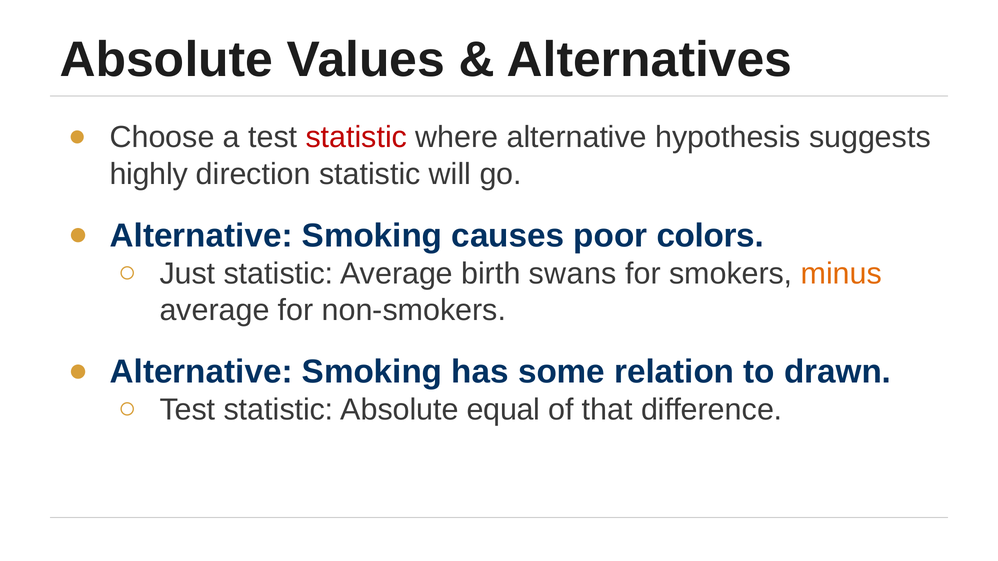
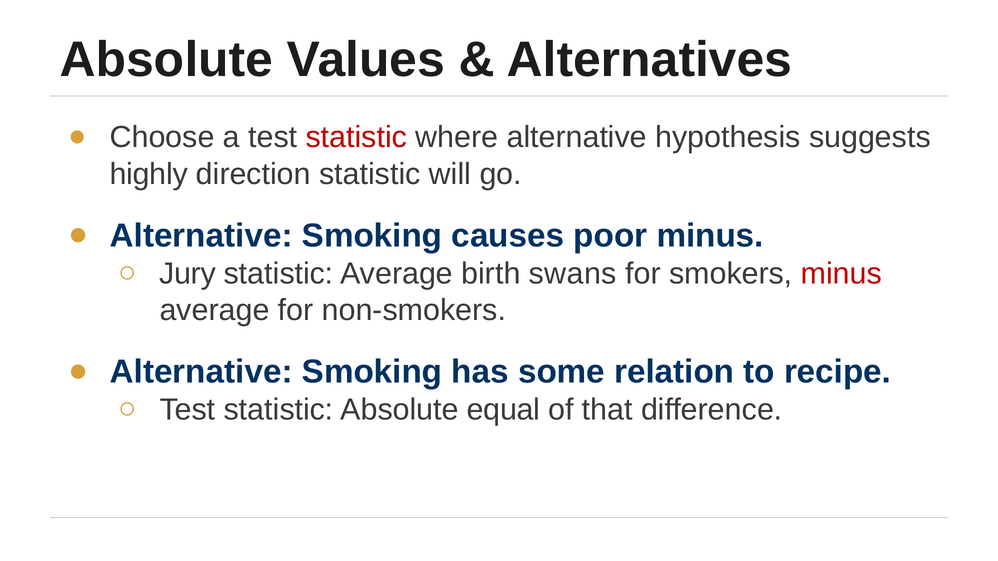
poor colors: colors -> minus
Just: Just -> Jury
minus at (841, 274) colour: orange -> red
drawn: drawn -> recipe
